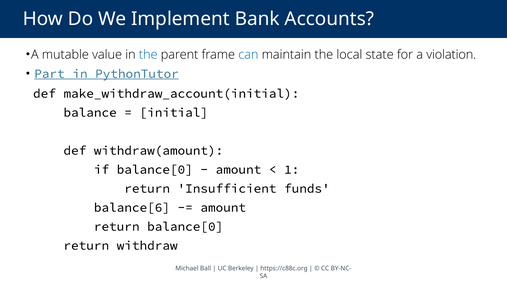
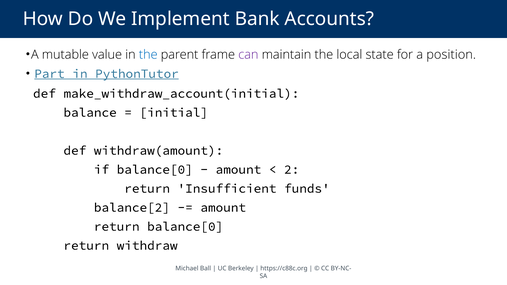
can colour: blue -> purple
violation: violation -> position
1: 1 -> 2
balance[6: balance[6 -> balance[2
